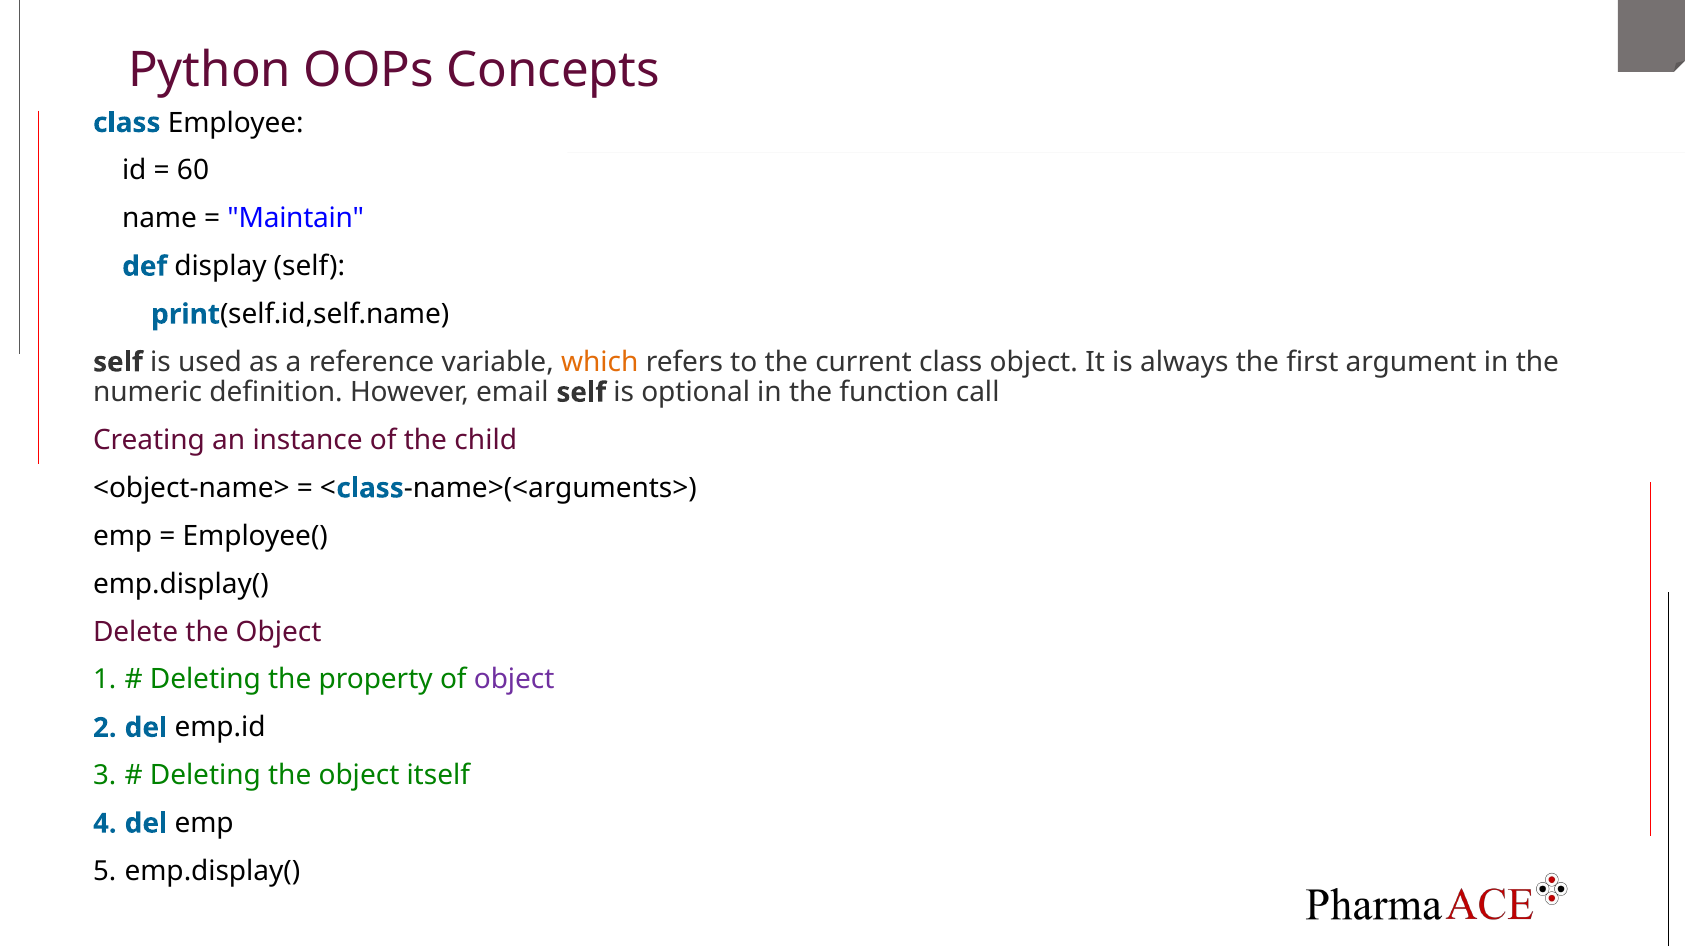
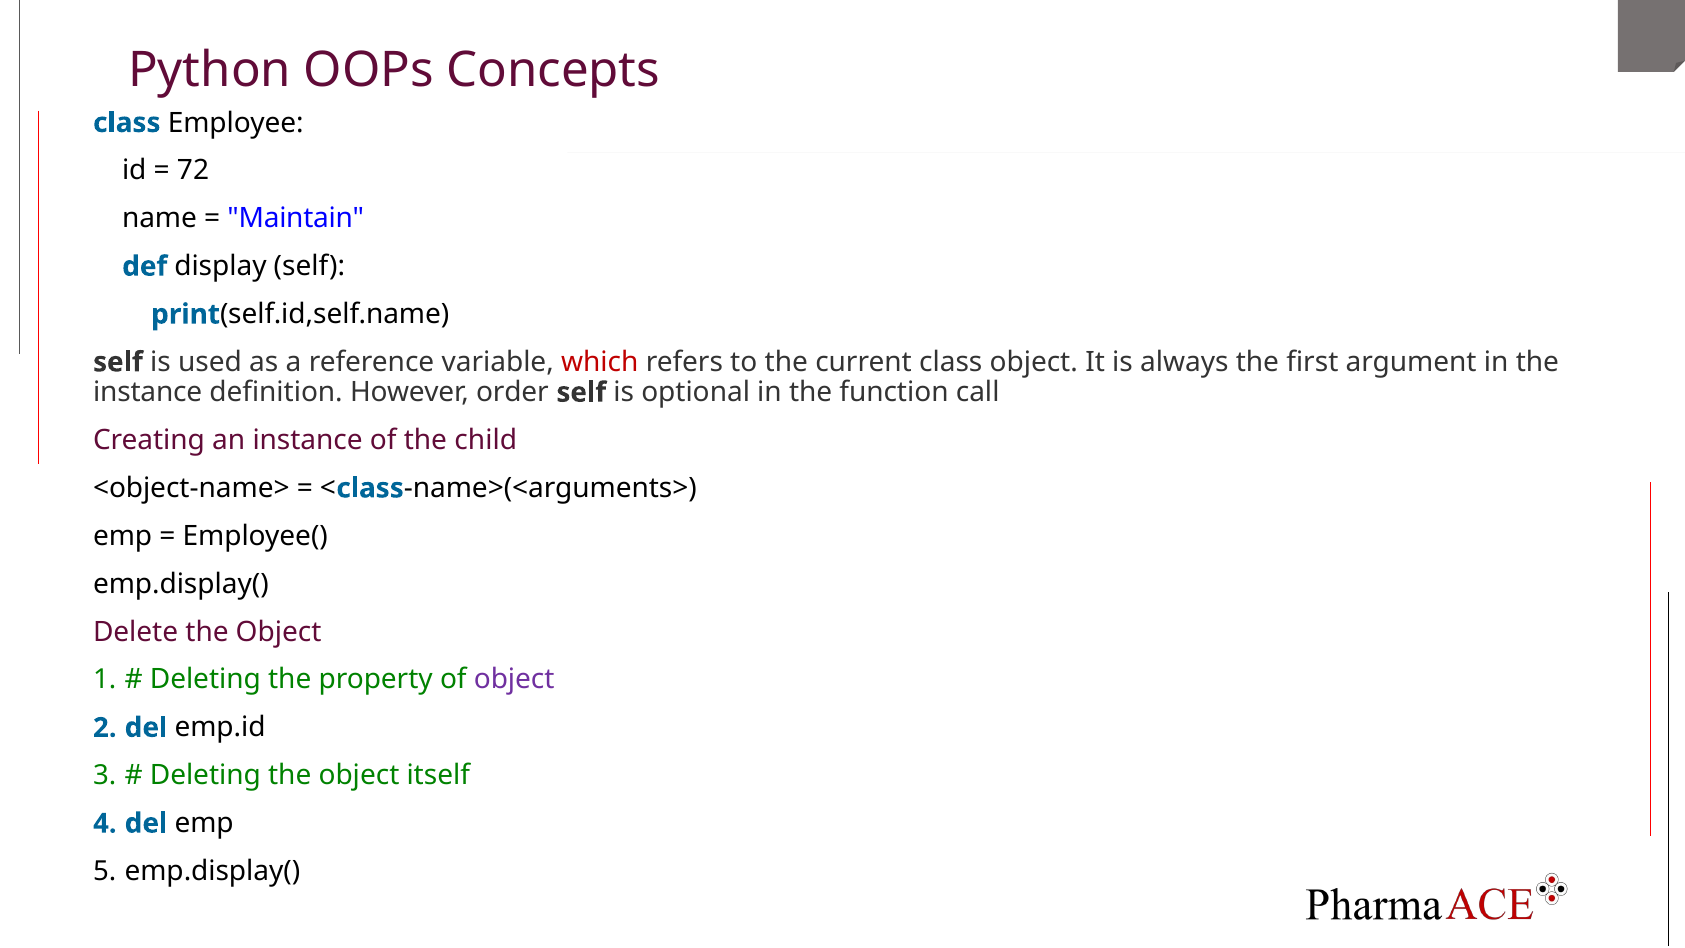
60: 60 -> 72
which colour: orange -> red
numeric at (148, 392): numeric -> instance
email: email -> order
